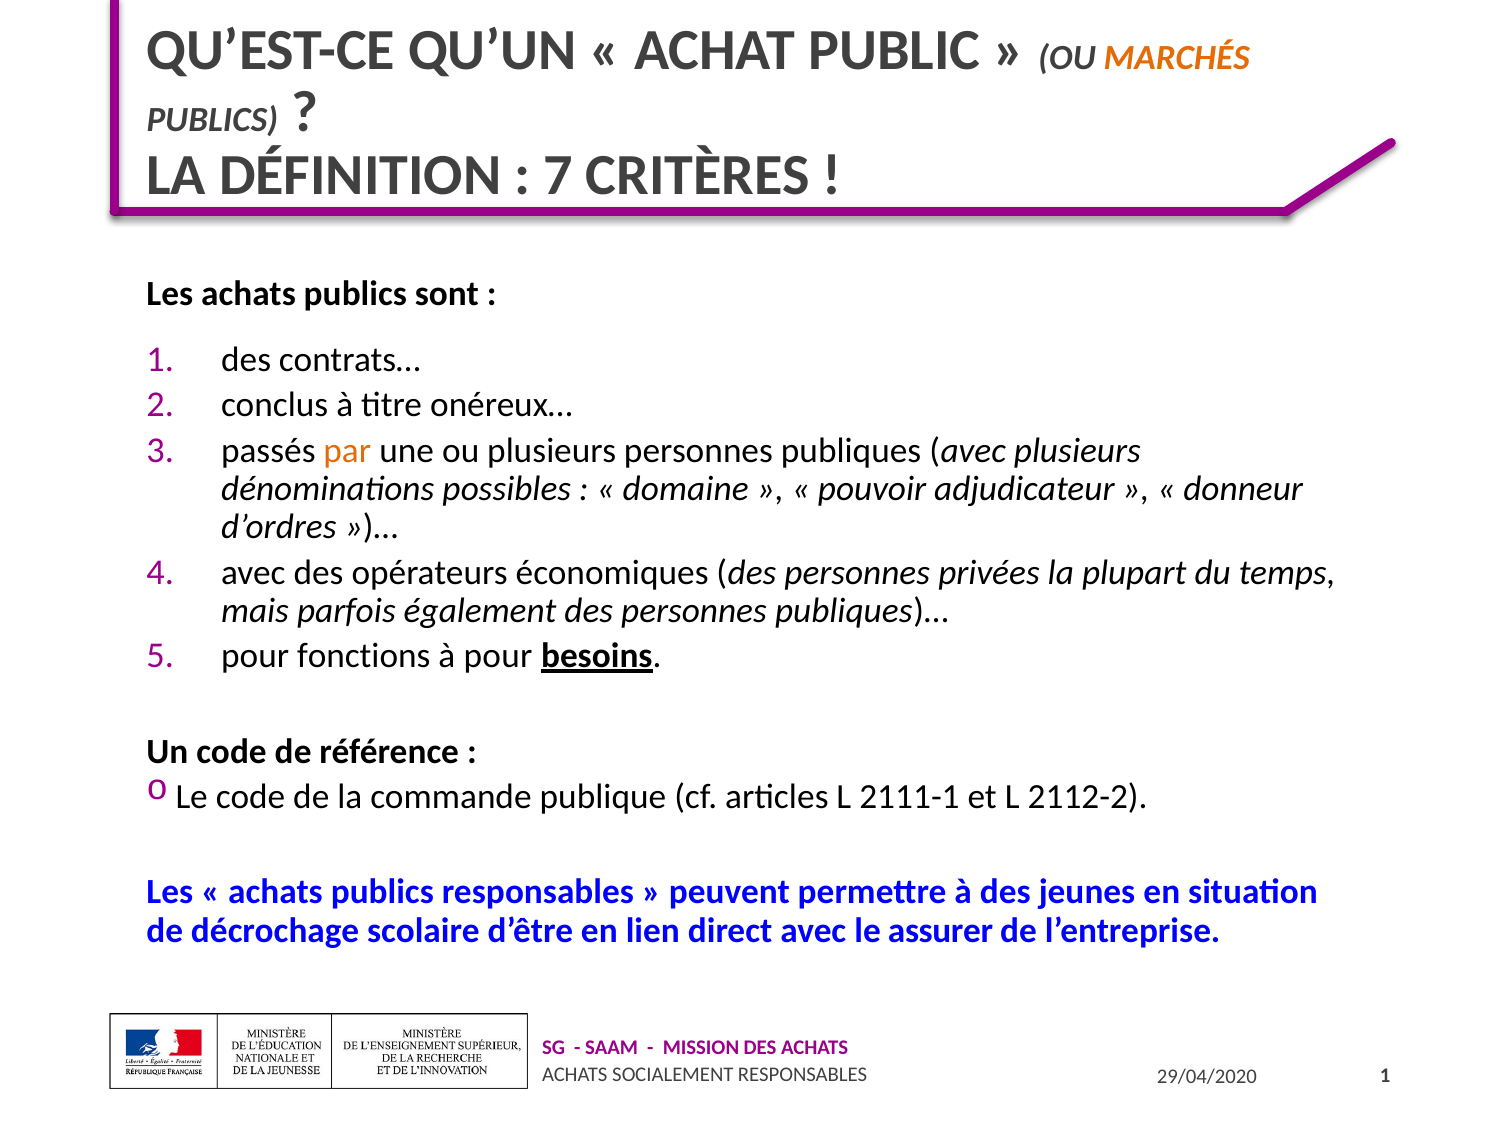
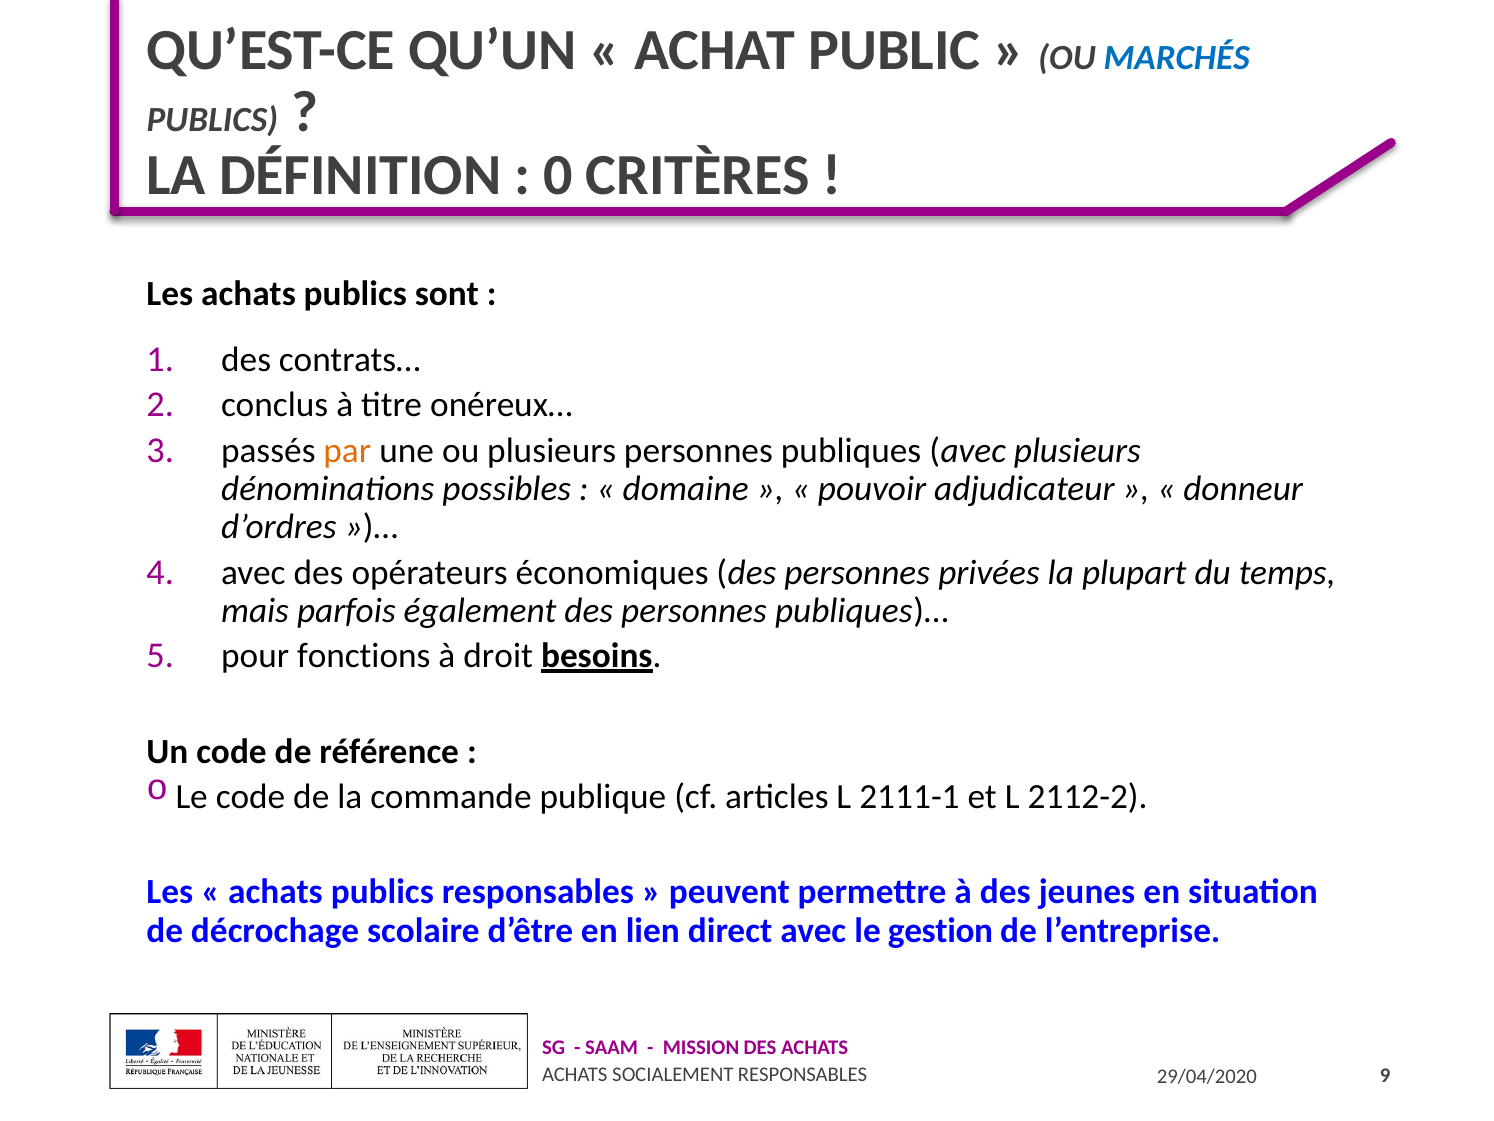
MARCHÉS colour: orange -> blue
7: 7 -> 0
à pour: pour -> droit
assurer: assurer -> gestion
1 at (1385, 1075): 1 -> 9
